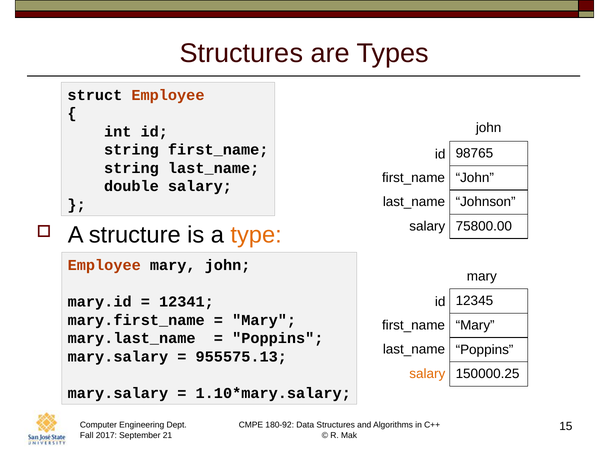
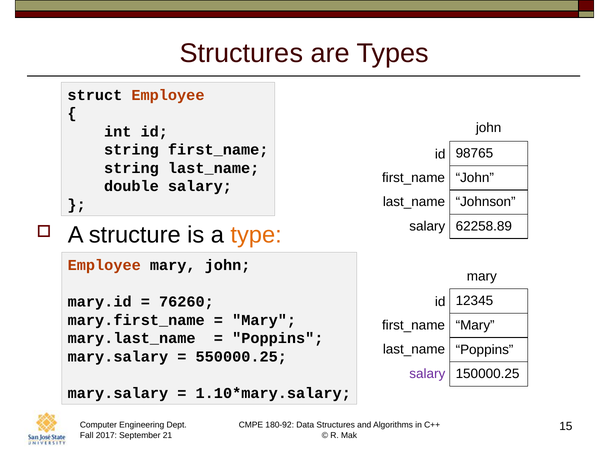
75800.00: 75800.00 -> 62258.89
12341: 12341 -> 76260
955575.13: 955575.13 -> 550000.25
salary at (427, 374) colour: orange -> purple
